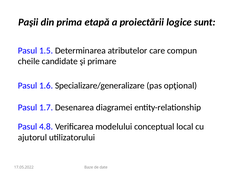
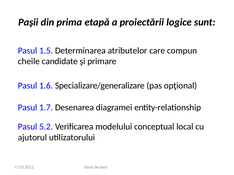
4.8: 4.8 -> 5.2
